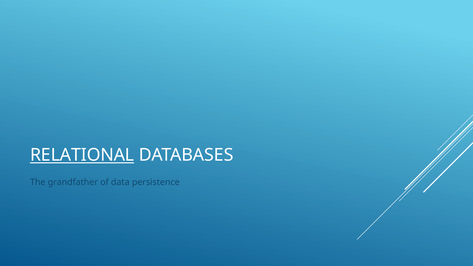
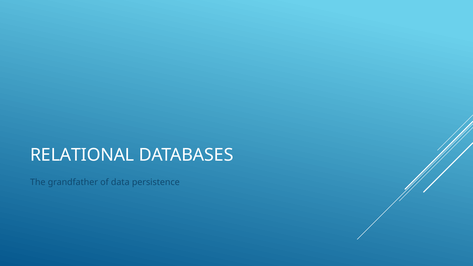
RELATIONAL underline: present -> none
